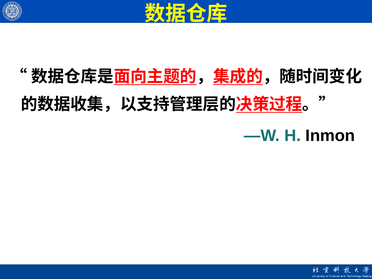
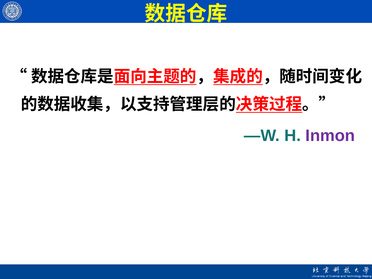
Inmon colour: black -> purple
